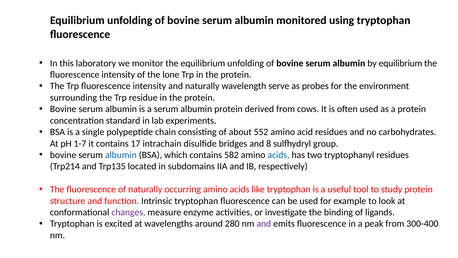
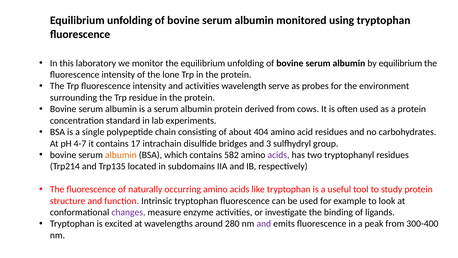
and naturally: naturally -> activities
552: 552 -> 404
1-7: 1-7 -> 4-7
8: 8 -> 3
albumin at (121, 155) colour: blue -> orange
acids at (278, 155) colour: blue -> purple
